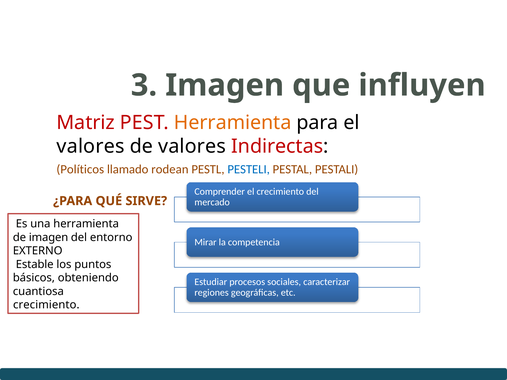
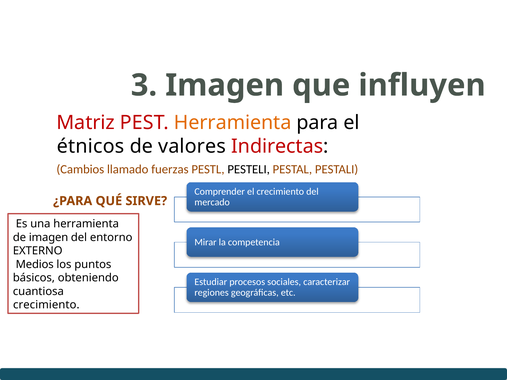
valores at (91, 146): valores -> étnicos
Políticos: Políticos -> Cambios
rodean: rodean -> fuerzas
PESTELI colour: blue -> black
Estable: Estable -> Medios
